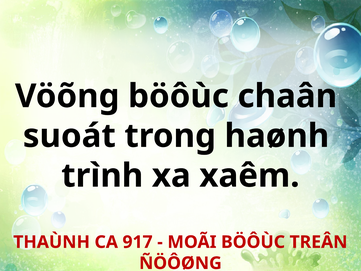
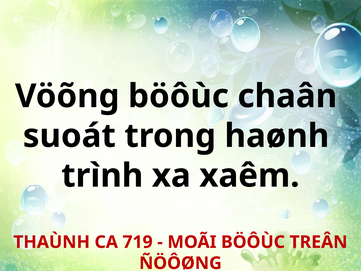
917: 917 -> 719
